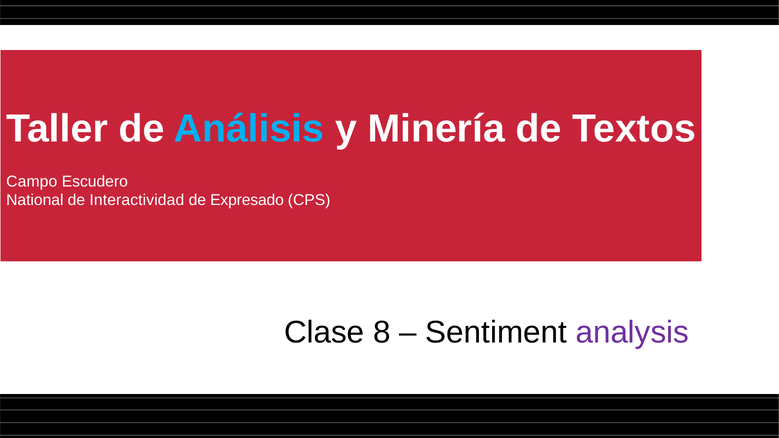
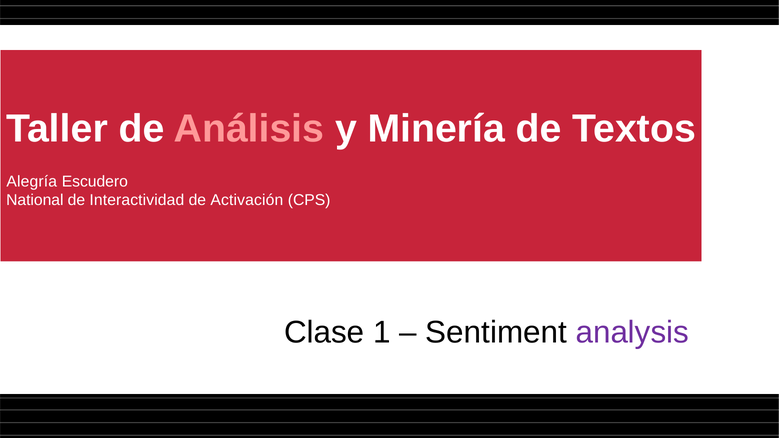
Análisis colour: light blue -> pink
Campo: Campo -> Alegría
Expresado: Expresado -> Activación
8: 8 -> 1
